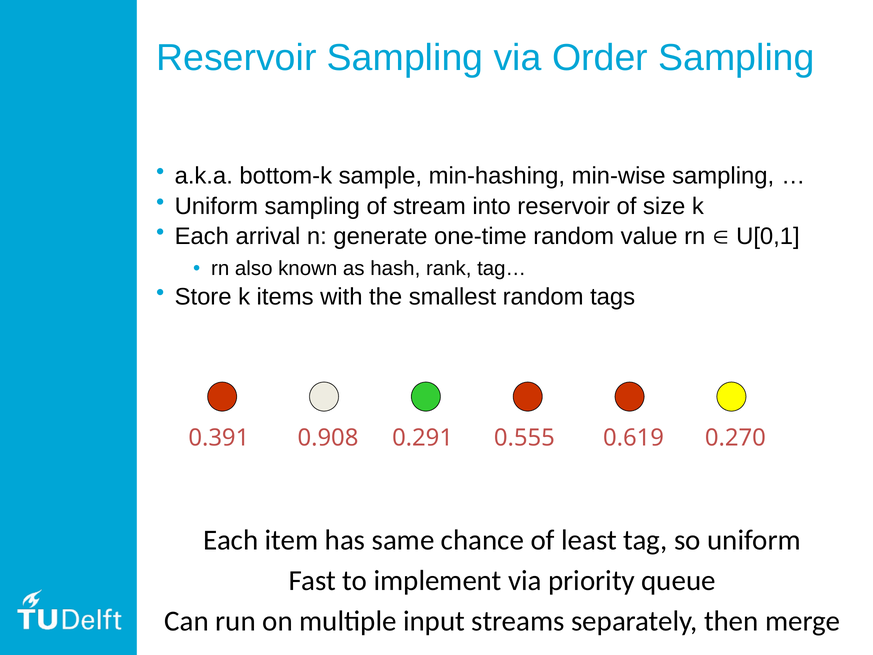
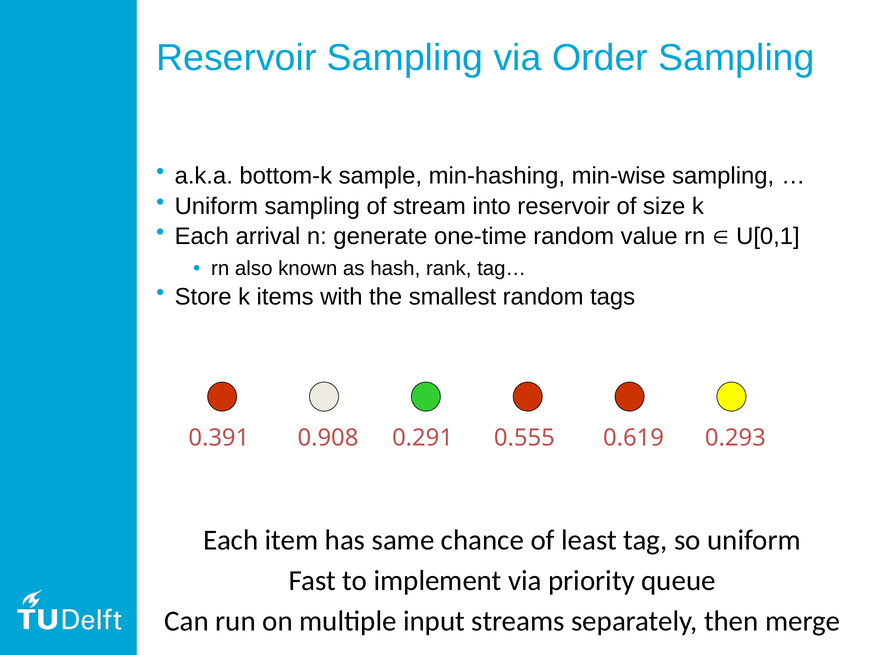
0.270: 0.270 -> 0.293
